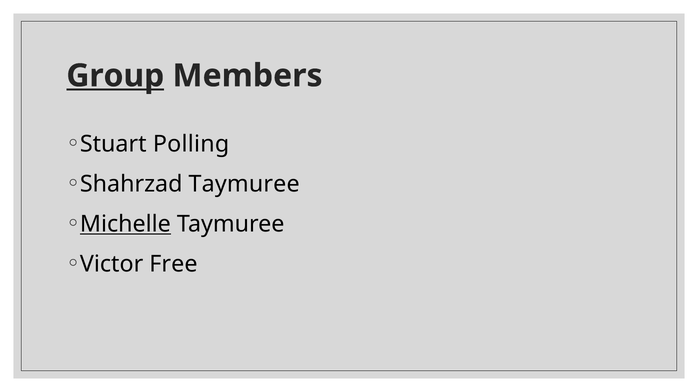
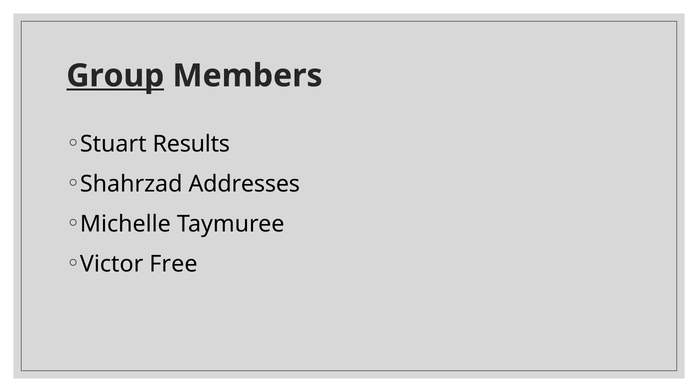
Polling: Polling -> Results
Shahrzad Taymuree: Taymuree -> Addresses
Michelle underline: present -> none
